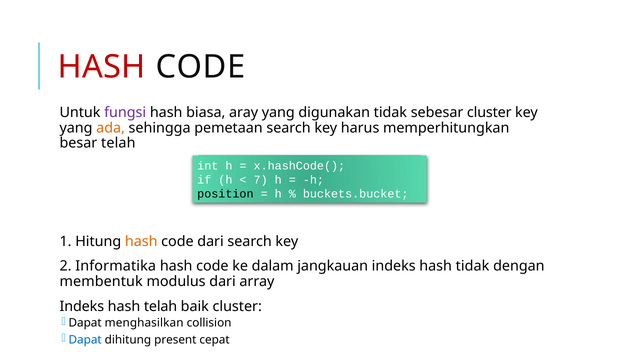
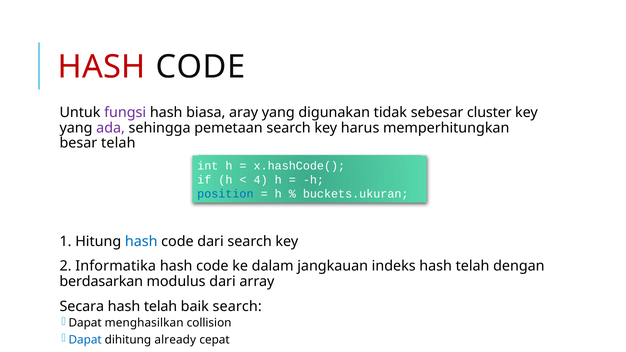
ada colour: orange -> purple
7: 7 -> 4
position colour: black -> blue
buckets.bucket: buckets.bucket -> buckets.ukuran
hash at (141, 242) colour: orange -> blue
tidak at (473, 266): tidak -> telah
membentuk: membentuk -> berdasarkan
Indeks at (82, 306): Indeks -> Secara
baik cluster: cluster -> search
present: present -> already
